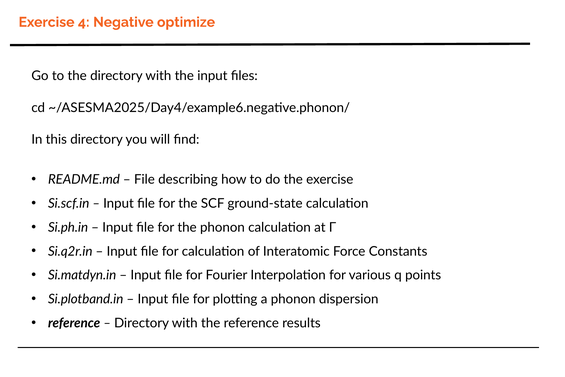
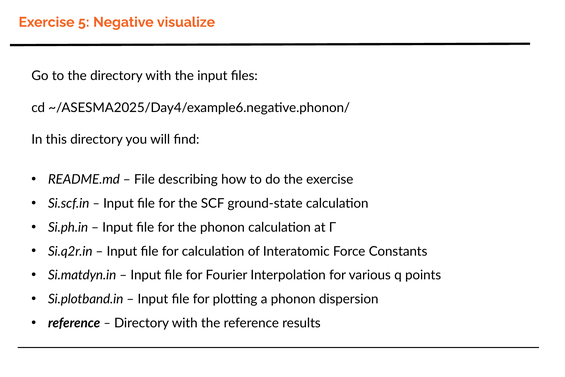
4: 4 -> 5
optimize: optimize -> visualize
